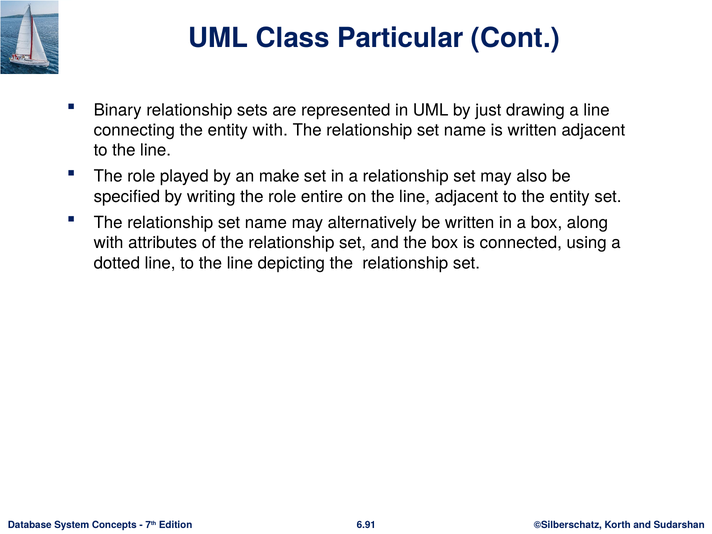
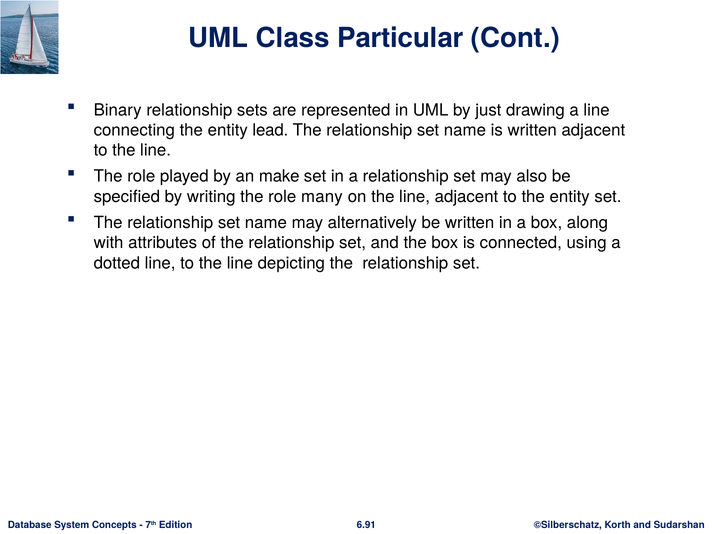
entity with: with -> lead
entire: entire -> many
